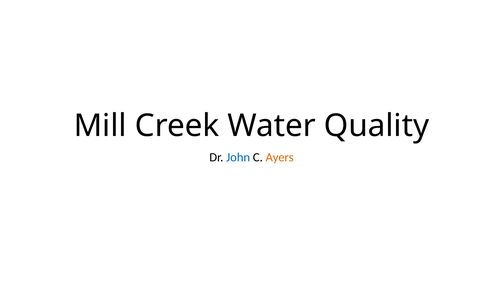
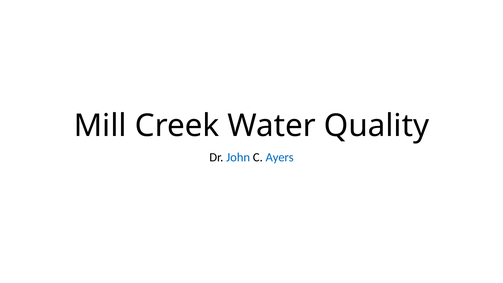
Ayers colour: orange -> blue
